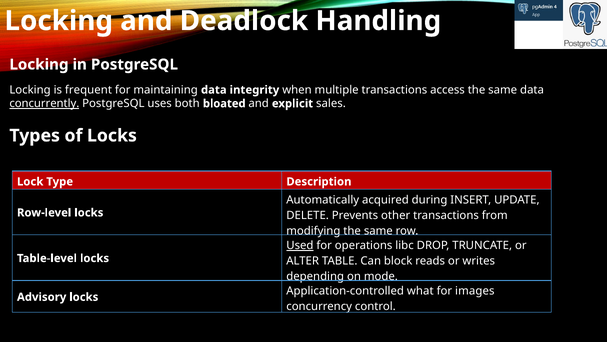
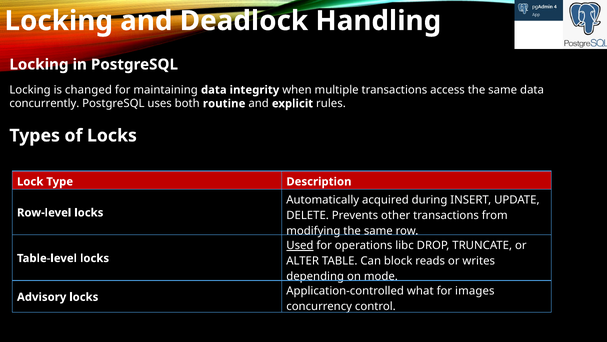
frequent: frequent -> changed
concurrently underline: present -> none
bloated: bloated -> routine
sales: sales -> rules
